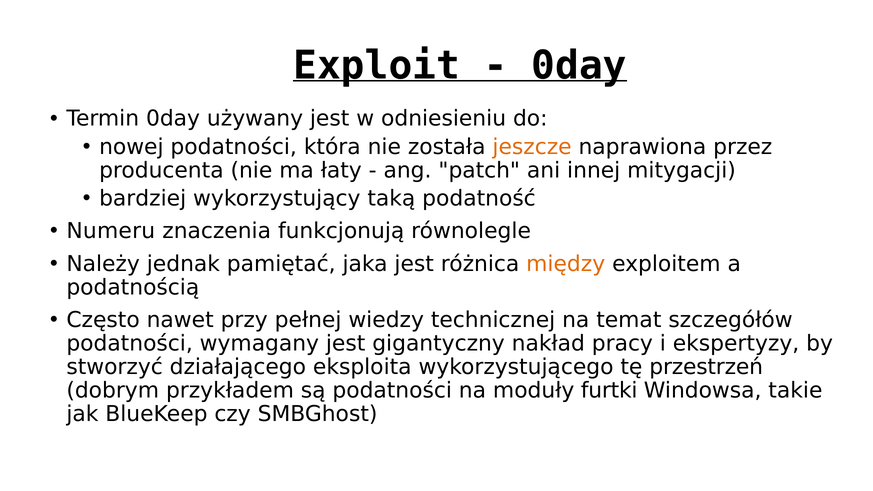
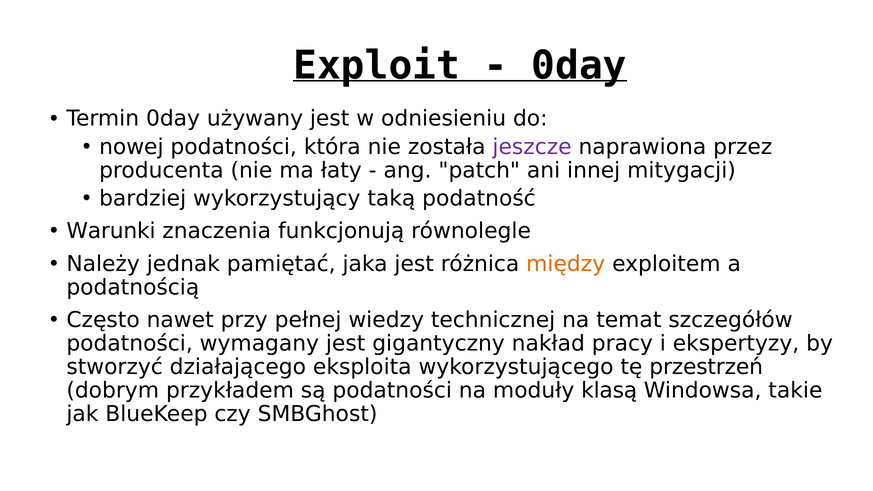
jeszcze colour: orange -> purple
Numeru: Numeru -> Warunki
furtki: furtki -> klasą
